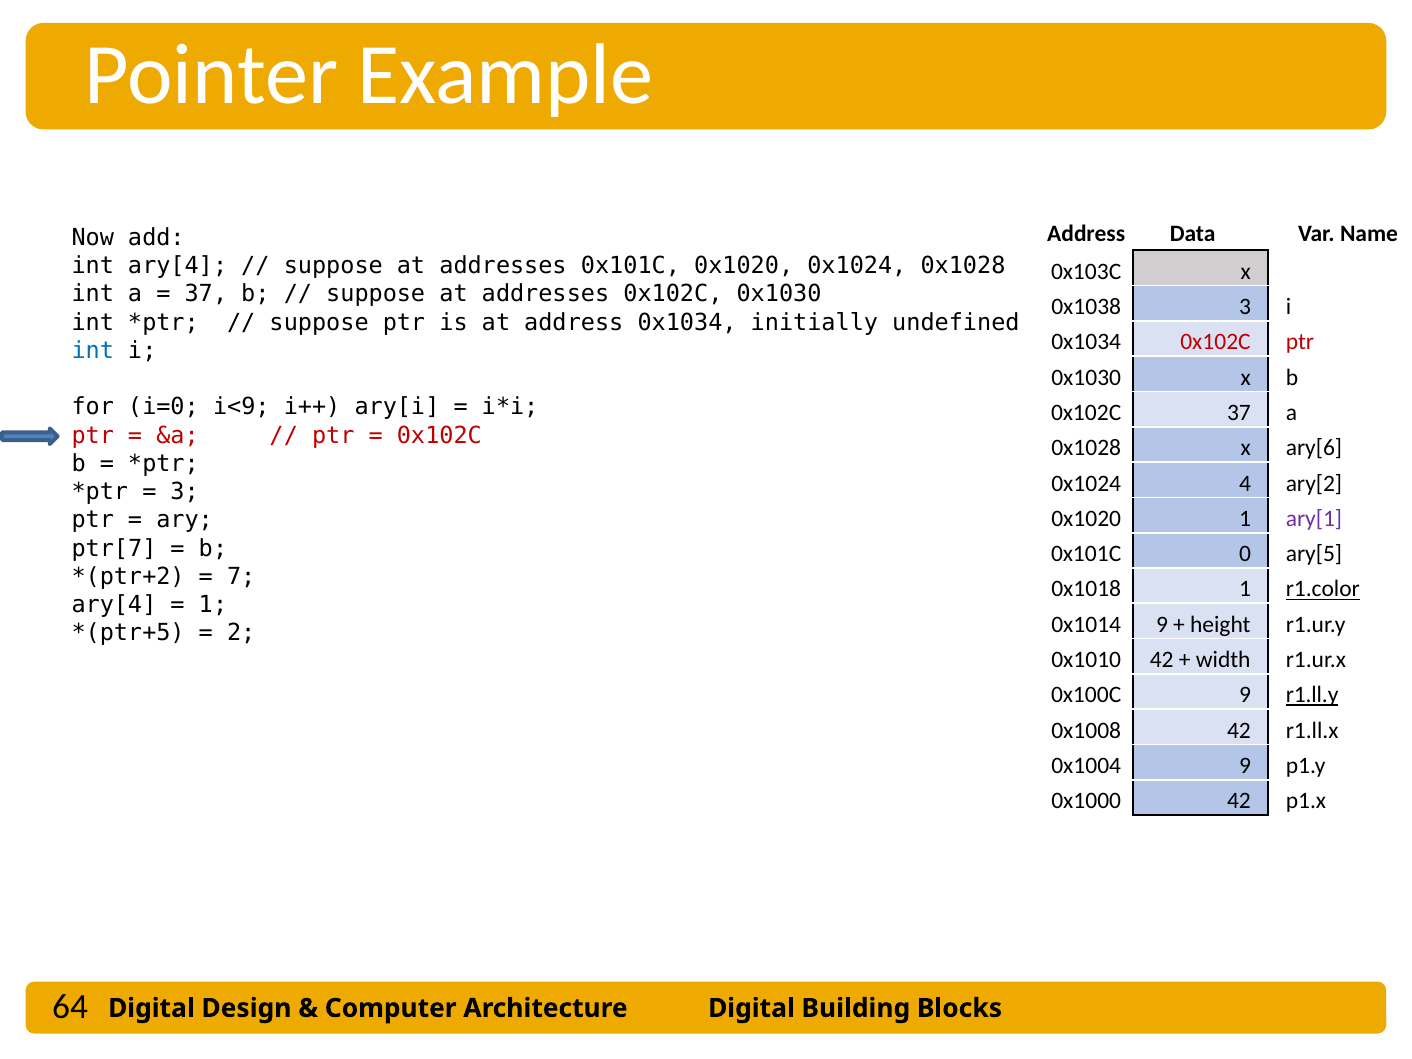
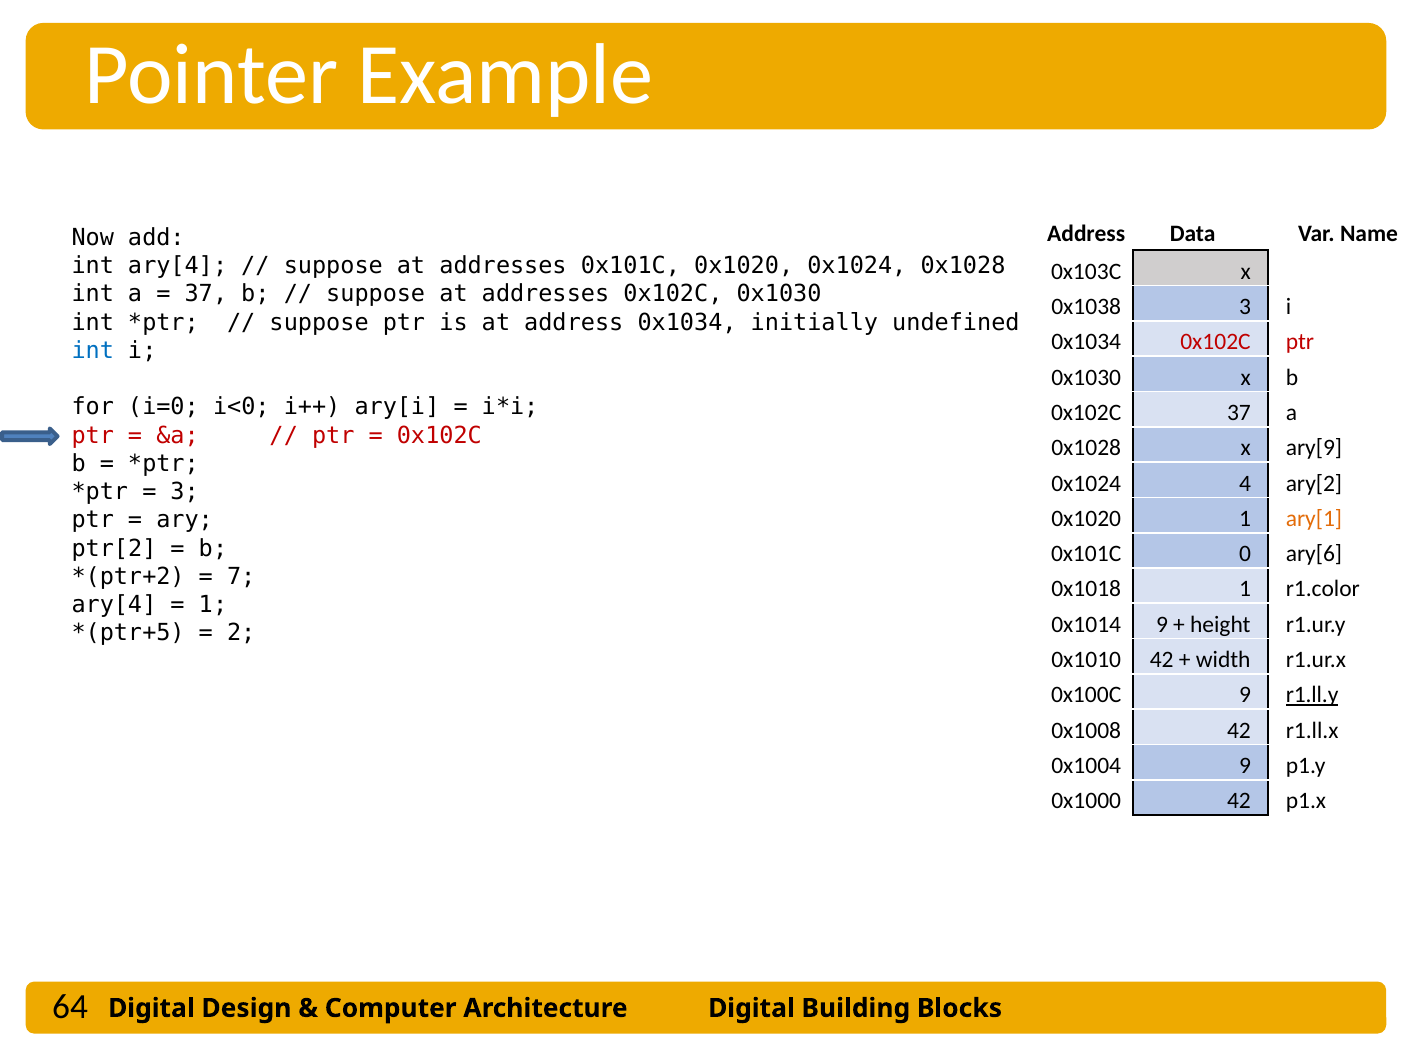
i<9: i<9 -> i<0
ary[6: ary[6 -> ary[9
ary[1 colour: purple -> orange
ptr[7: ptr[7 -> ptr[2
ary[5: ary[5 -> ary[6
r1.color underline: present -> none
